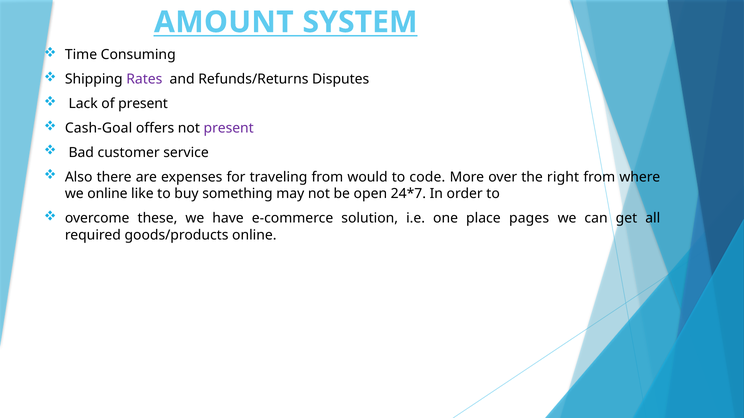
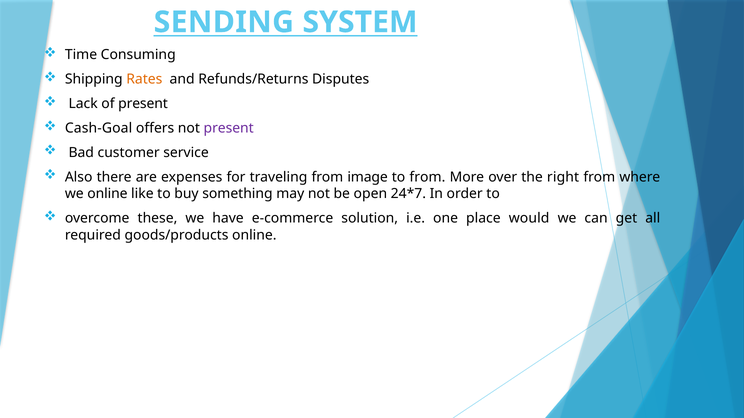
AMOUNT: AMOUNT -> SENDING
Rates colour: purple -> orange
would: would -> image
to code: code -> from
pages: pages -> would
